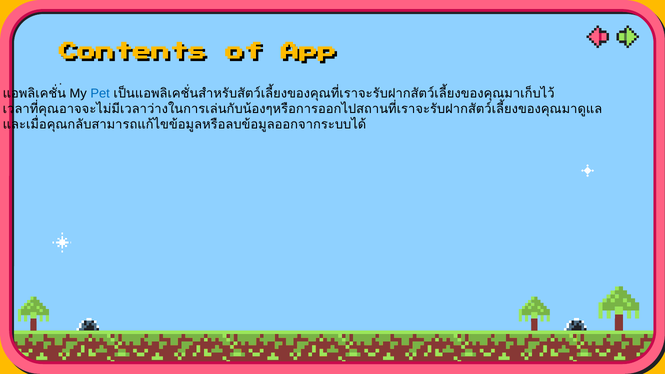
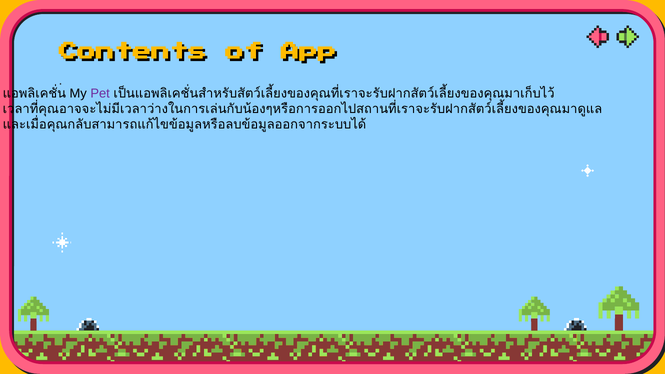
Pet colour: blue -> purple
